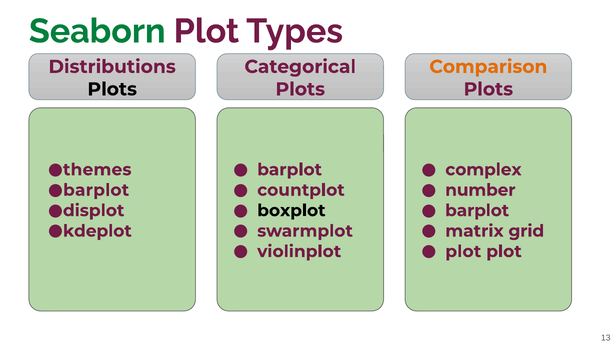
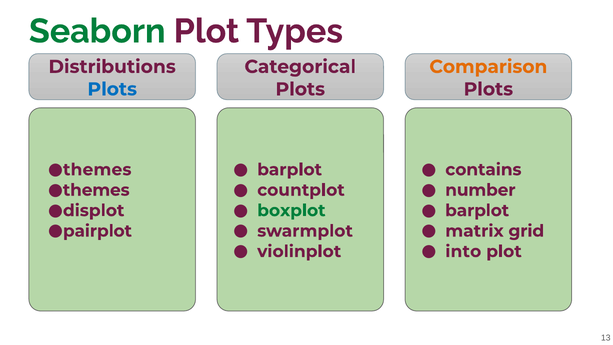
Plots at (112, 89) colour: black -> blue
complex: complex -> contains
barplot at (96, 190): barplot -> themes
boxplot colour: black -> green
kdeplot: kdeplot -> pairplot
plot at (463, 251): plot -> into
